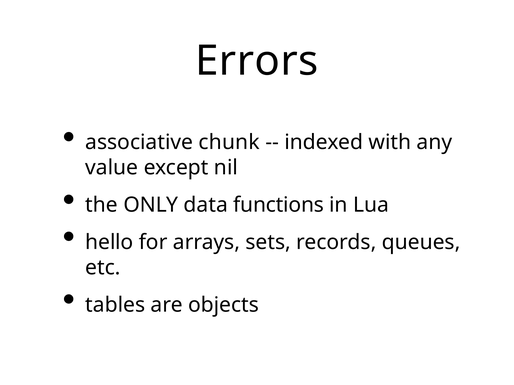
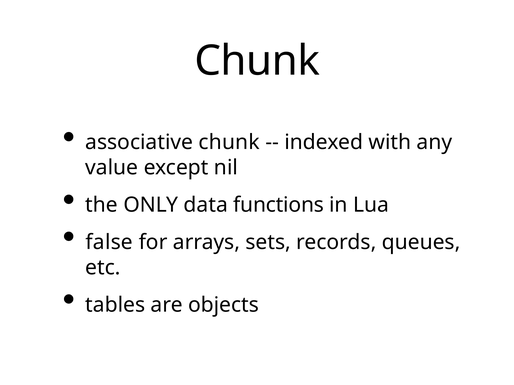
Errors at (257, 61): Errors -> Chunk
hello: hello -> false
